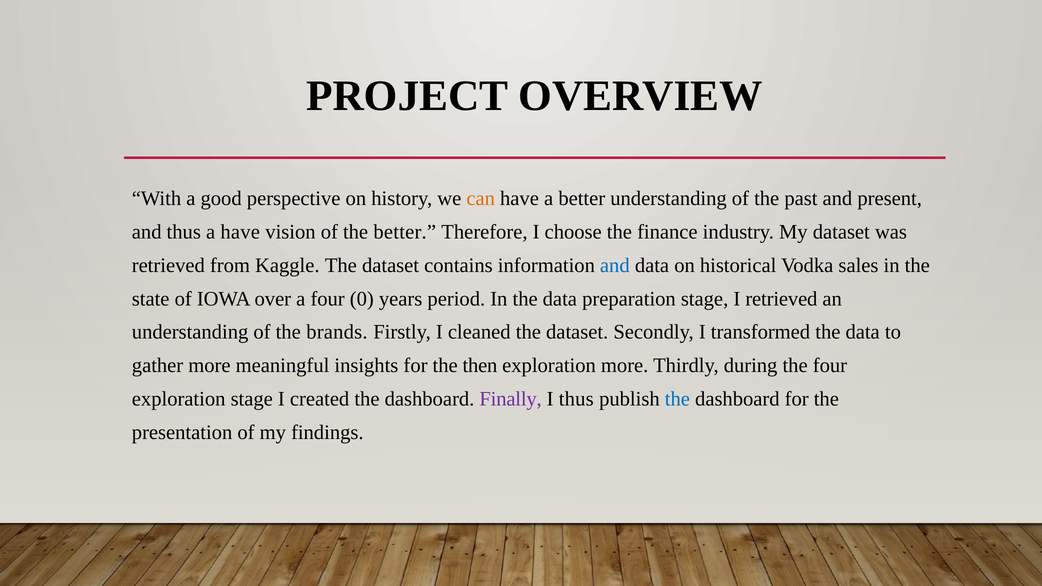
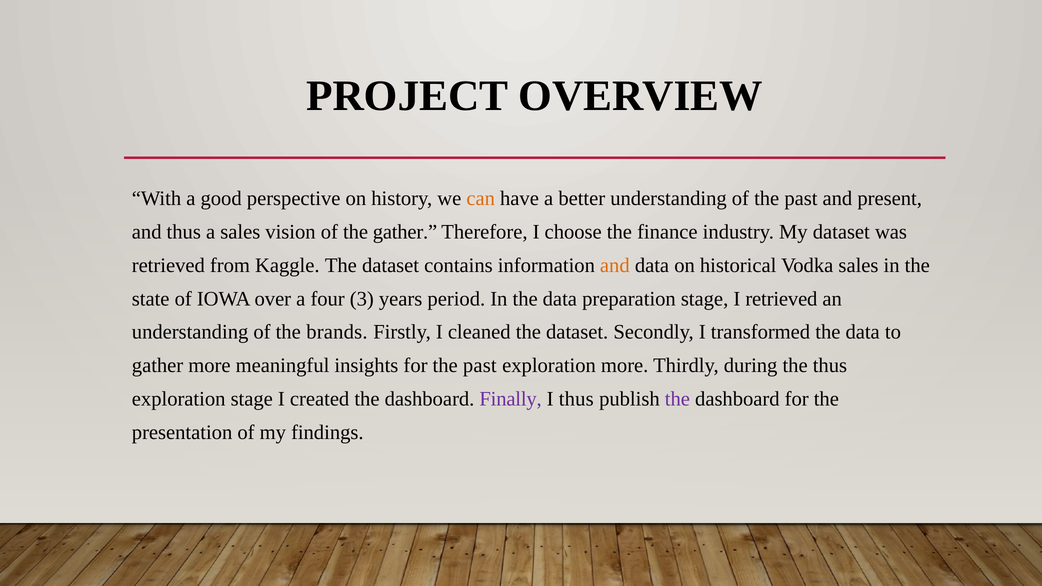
a have: have -> sales
the better: better -> gather
and at (615, 265) colour: blue -> orange
0: 0 -> 3
for the then: then -> past
the four: four -> thus
the at (677, 399) colour: blue -> purple
